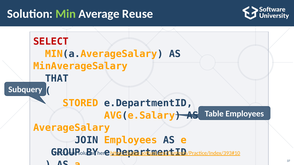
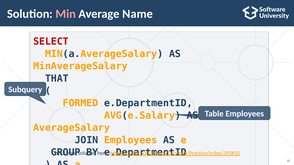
Min colour: light green -> pink
Reuse: Reuse -> Name
STORED: STORED -> FORMED
